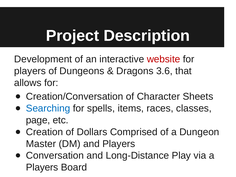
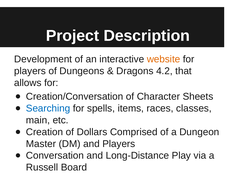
website colour: red -> orange
3.6: 3.6 -> 4.2
page: page -> main
Players at (42, 167): Players -> Russell
